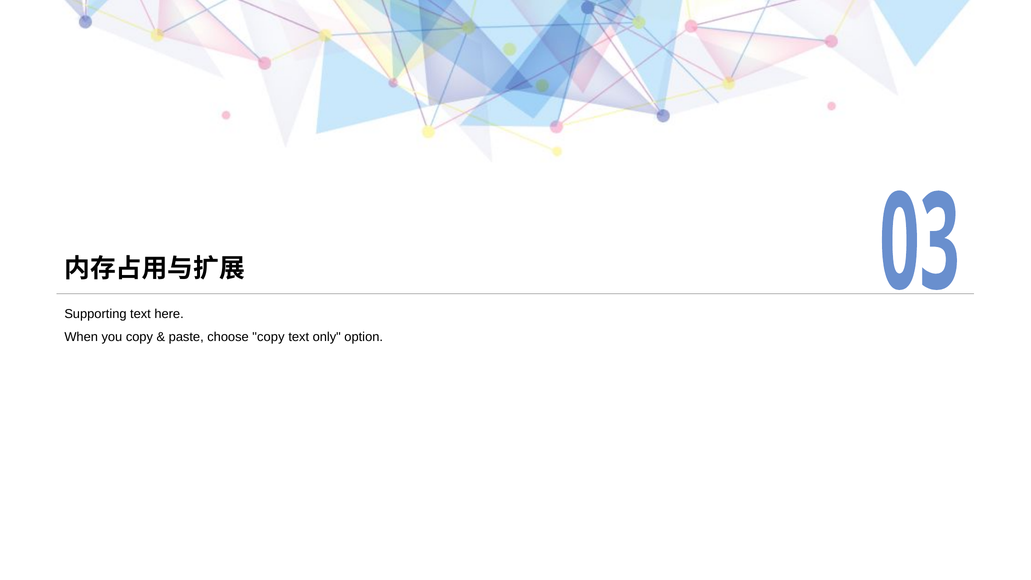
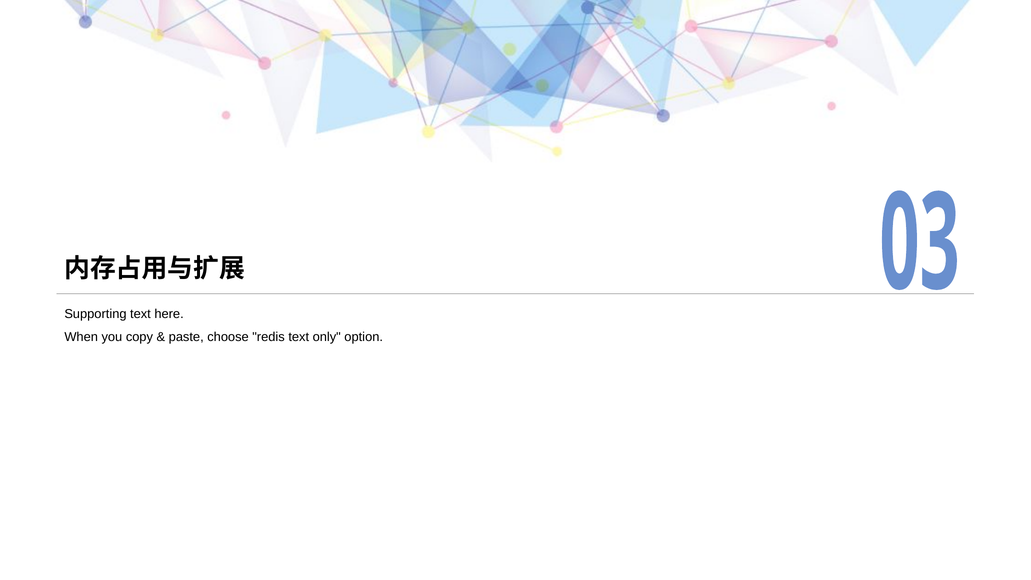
choose copy: copy -> redis
